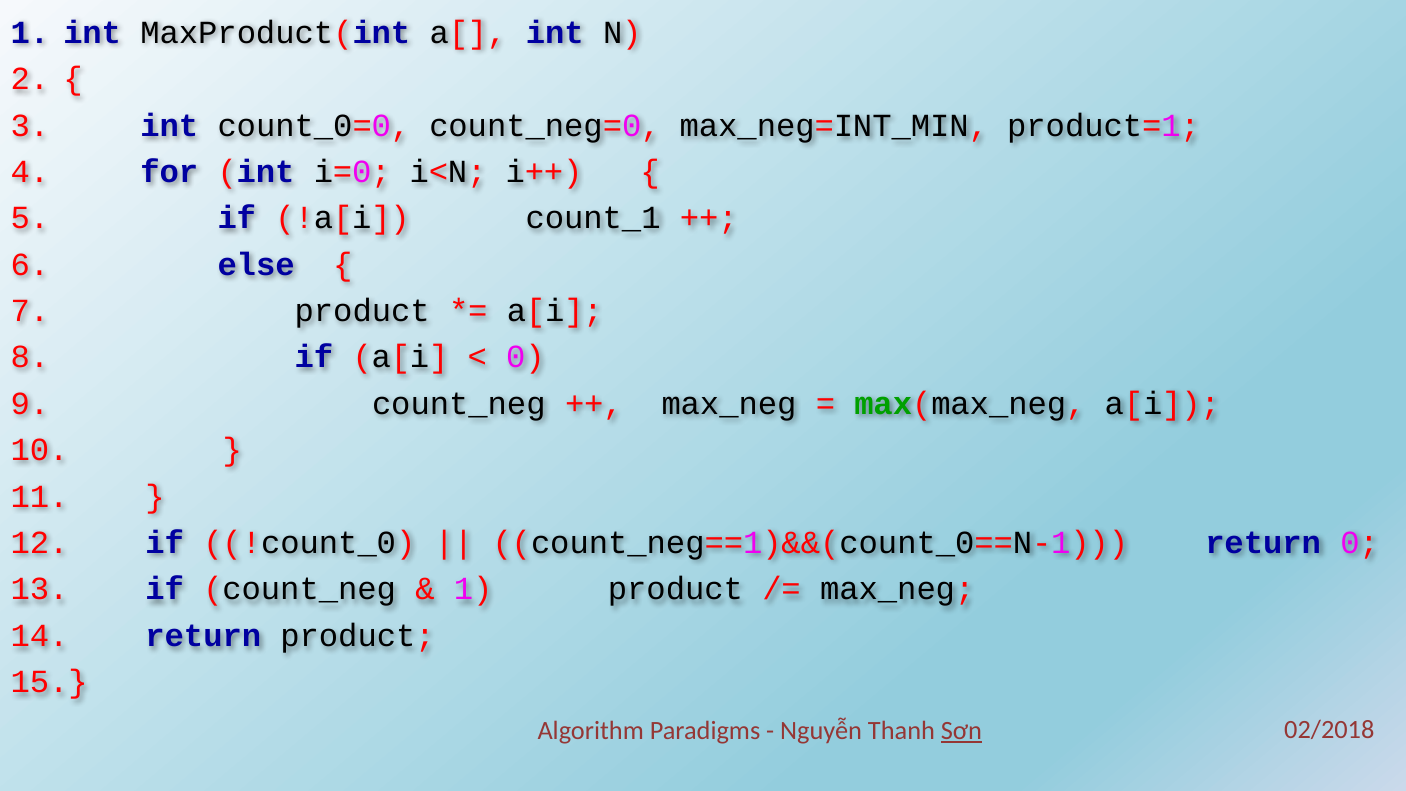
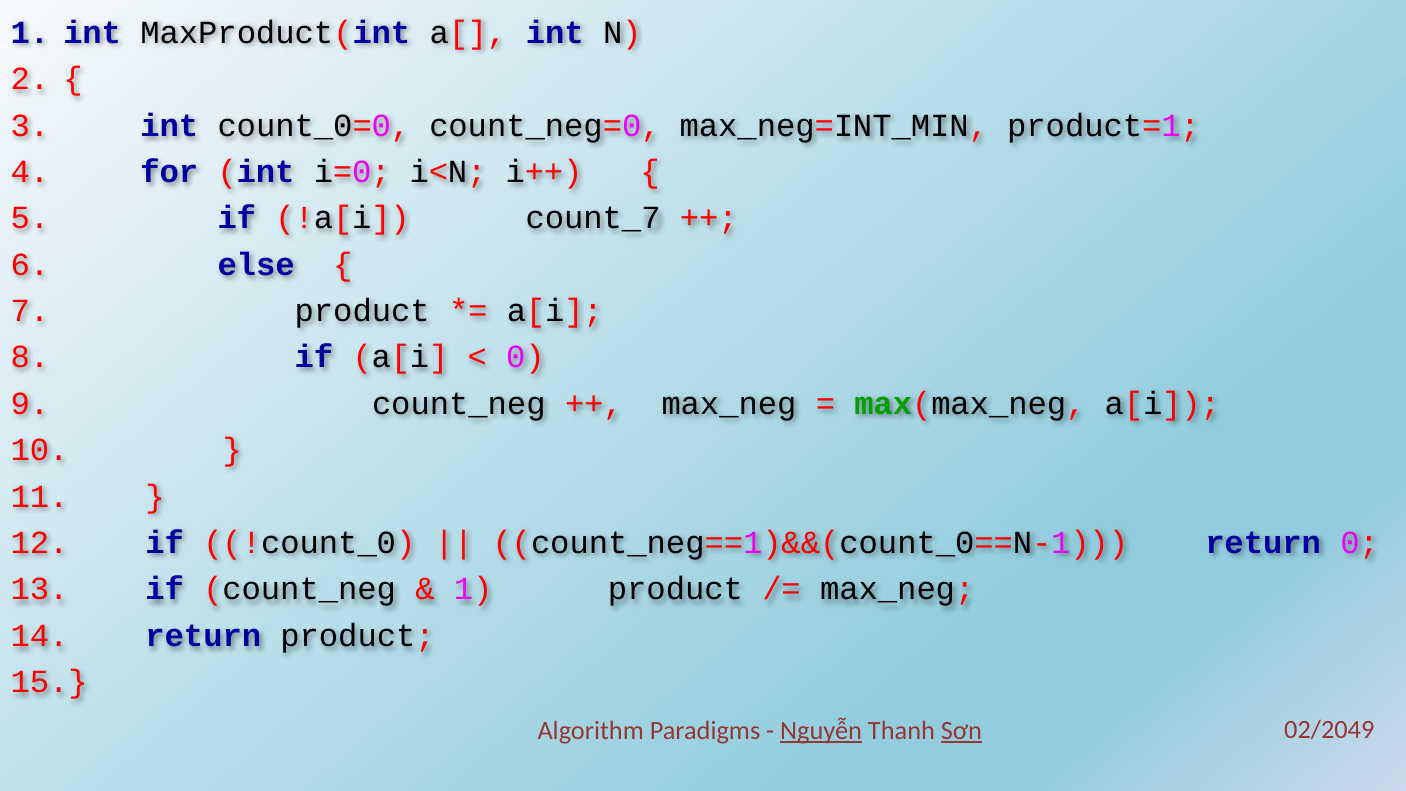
count_1: count_1 -> count_7
02/2018: 02/2018 -> 02/2049
Nguyễn underline: none -> present
